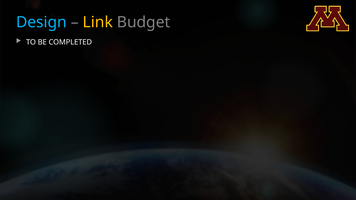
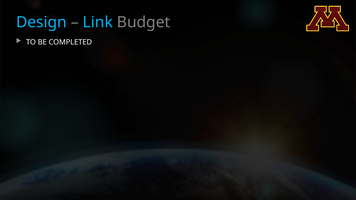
Link colour: yellow -> light blue
